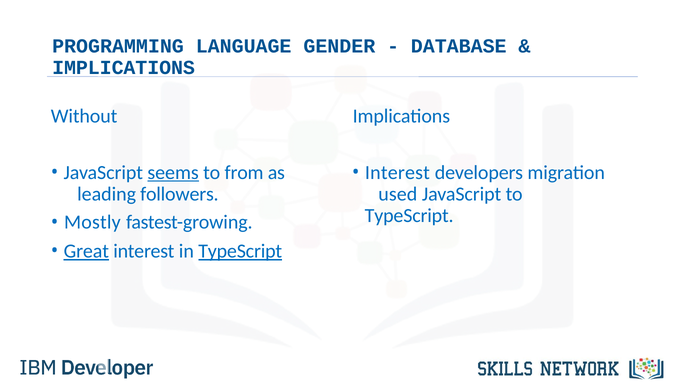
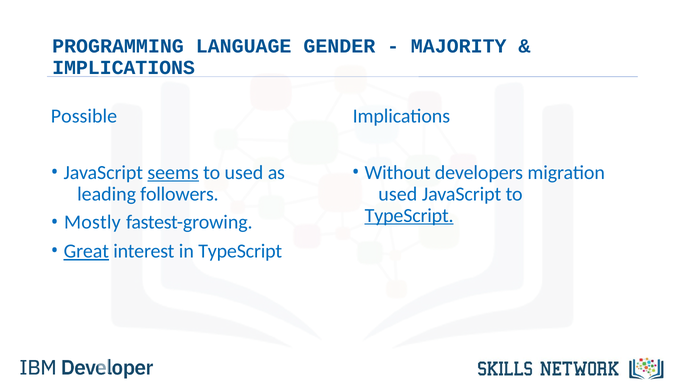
DATABASE: DATABASE -> MAJORITY
Without: Without -> Possible
to from: from -> used
Interest at (397, 173): Interest -> Without
TypeScript at (409, 216) underline: none -> present
TypeScript at (240, 251) underline: present -> none
